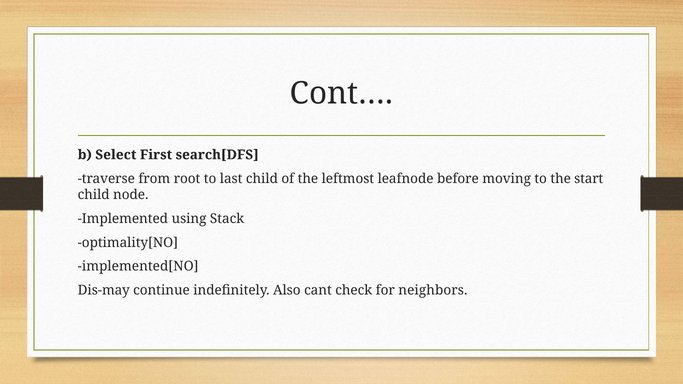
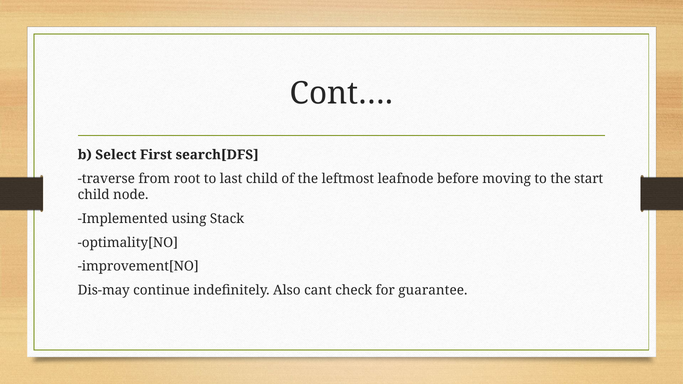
implemented[NO: implemented[NO -> improvement[NO
neighbors: neighbors -> guarantee
